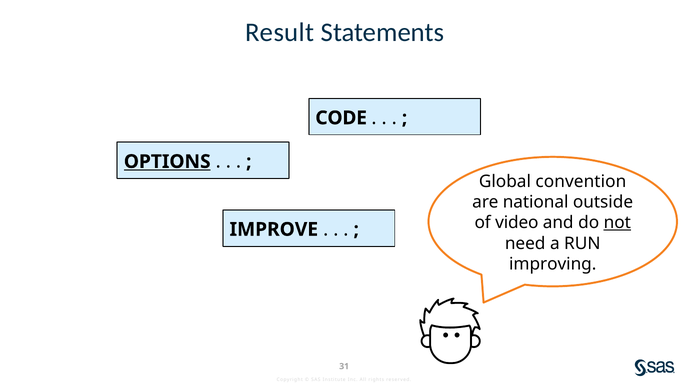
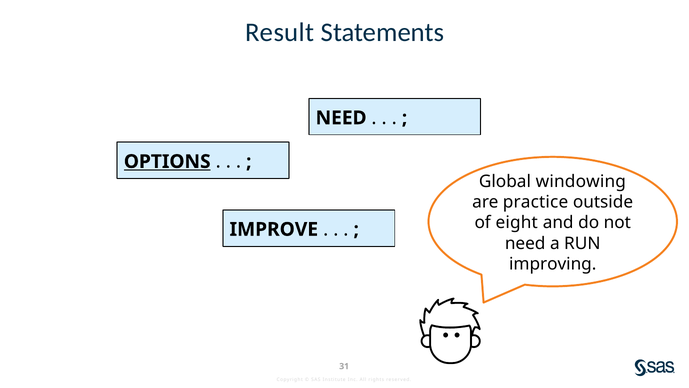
CODE at (341, 118): CODE -> NEED
convention: convention -> windowing
national: national -> practice
video: video -> eight
not underline: present -> none
